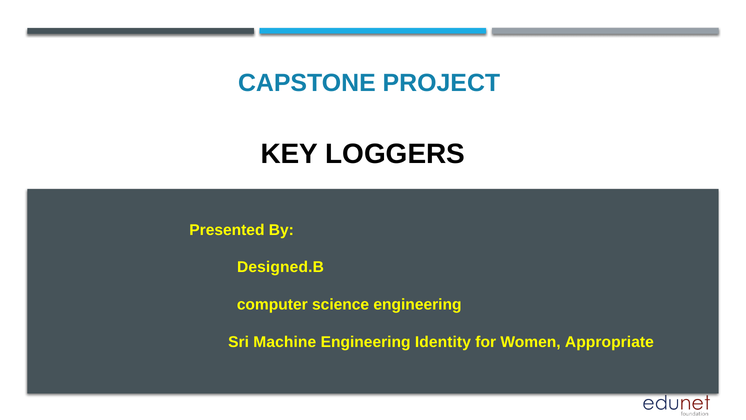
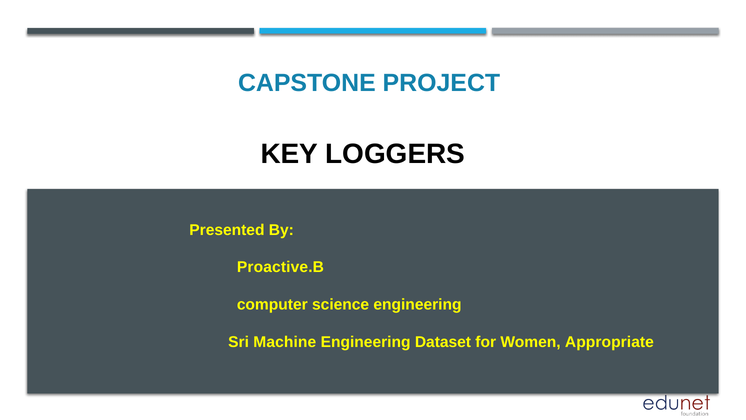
Designed.B: Designed.B -> Proactive.B
Identity: Identity -> Dataset
